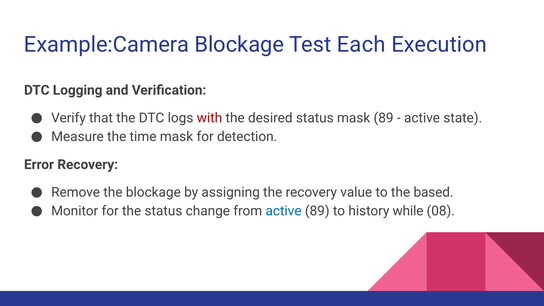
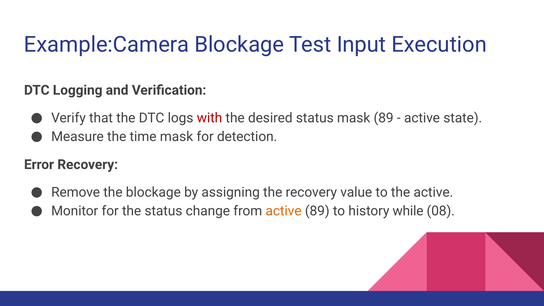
Each: Each -> Input
the based: based -> active
active at (284, 211) colour: blue -> orange
